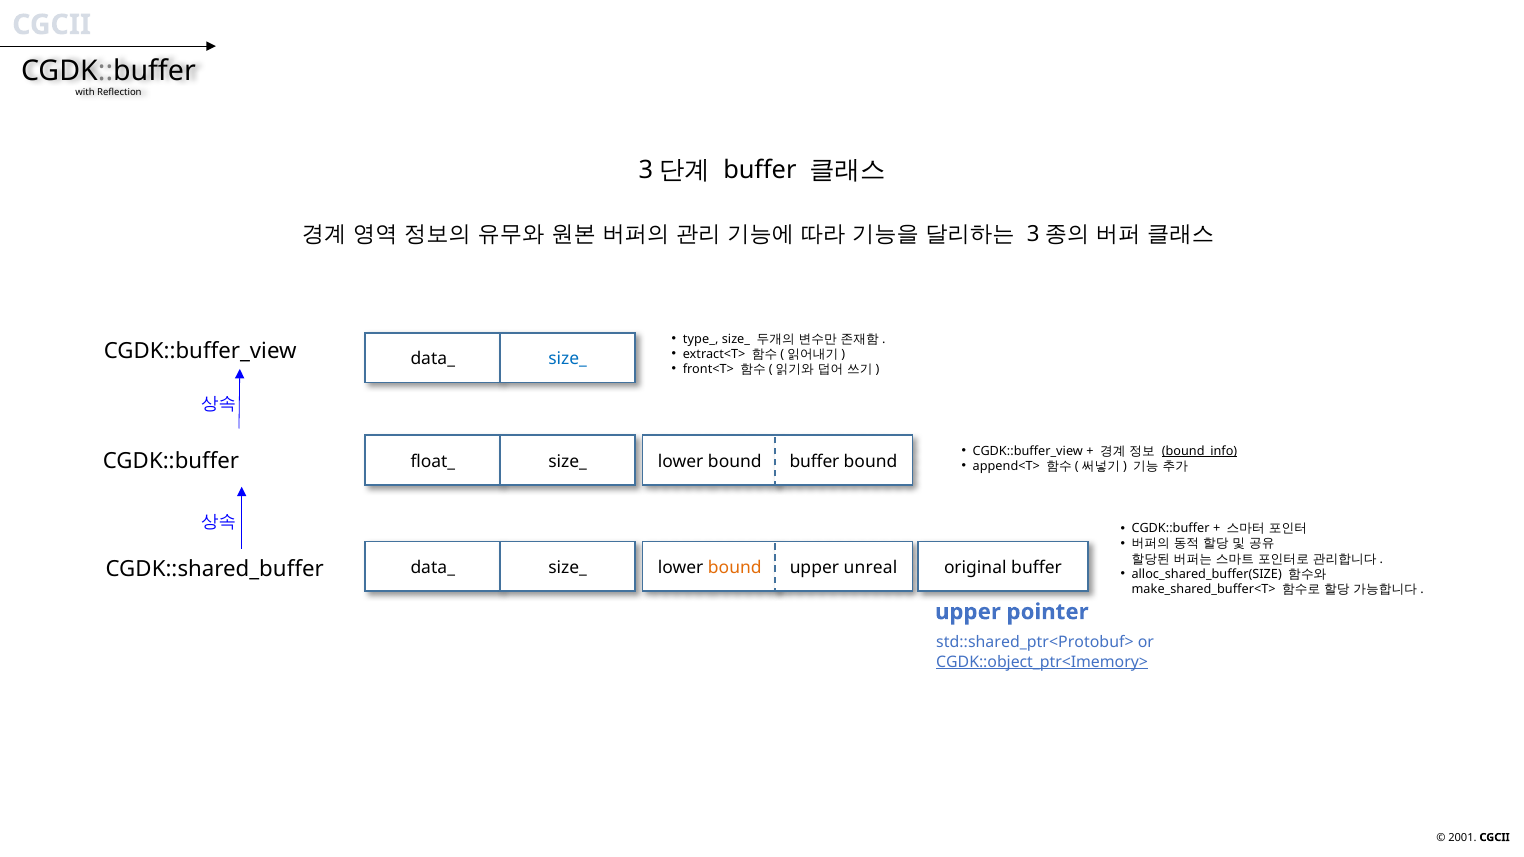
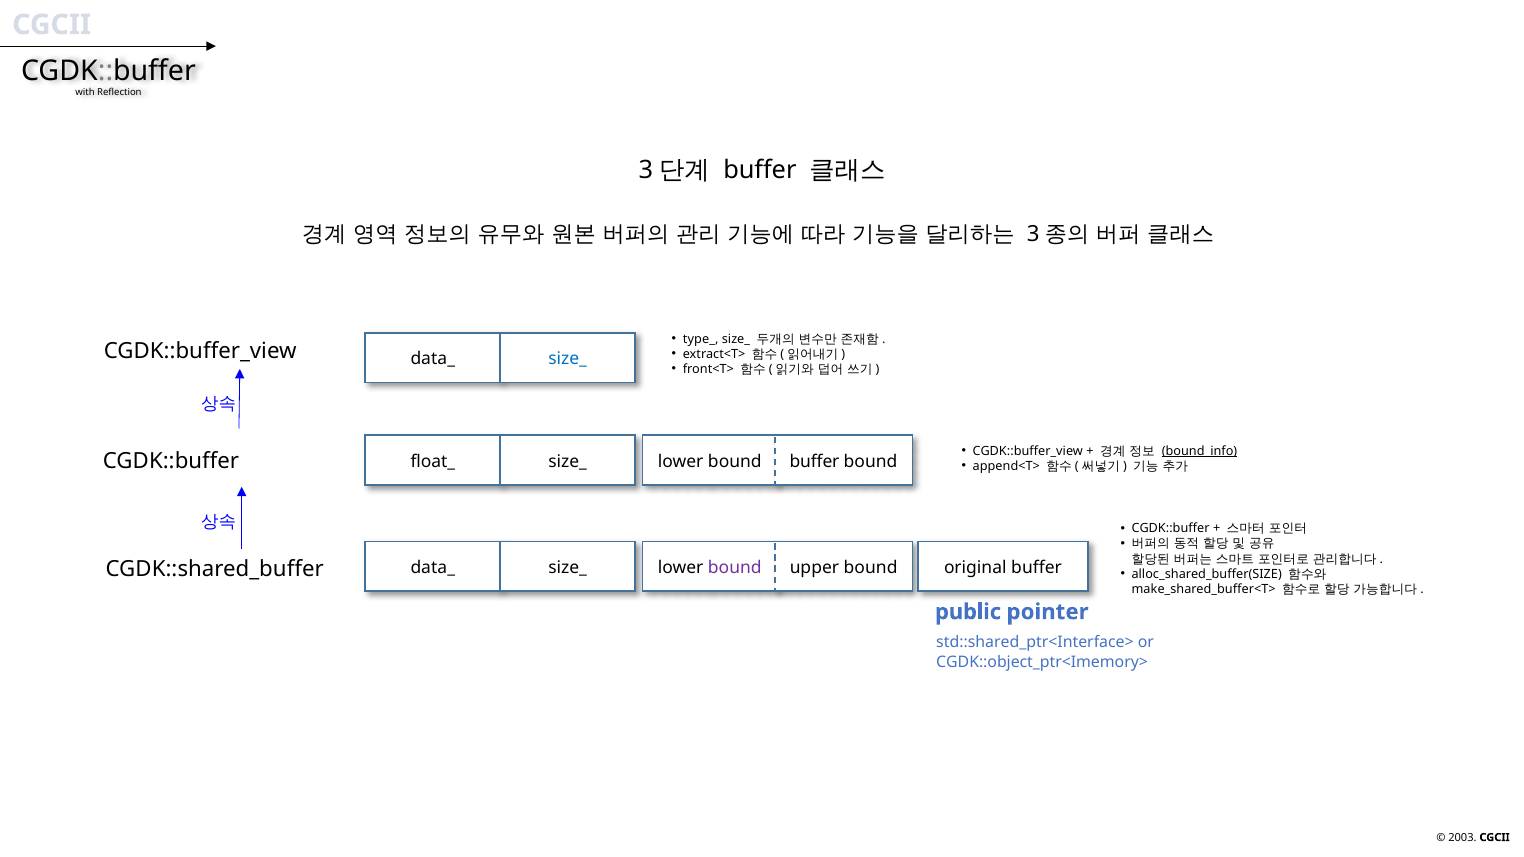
bound at (735, 568) colour: orange -> purple
upper unreal: unreal -> bound
upper at (968, 612): upper -> public
std::shared_ptr<Protobuf>: std::shared_ptr<Protobuf> -> std::shared_ptr<Interface>
CGDK::object_ptr<Imemory> underline: present -> none
2001: 2001 -> 2003
